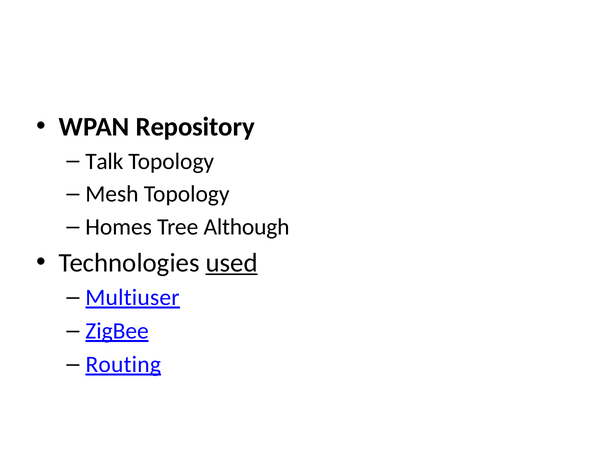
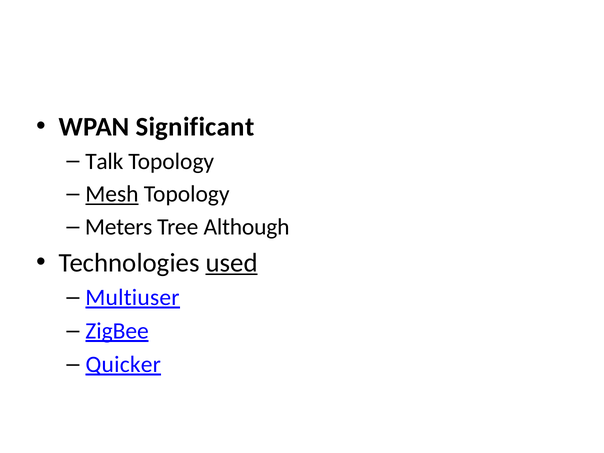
Repository: Repository -> Significant
Mesh underline: none -> present
Homes: Homes -> Meters
Routing: Routing -> Quicker
